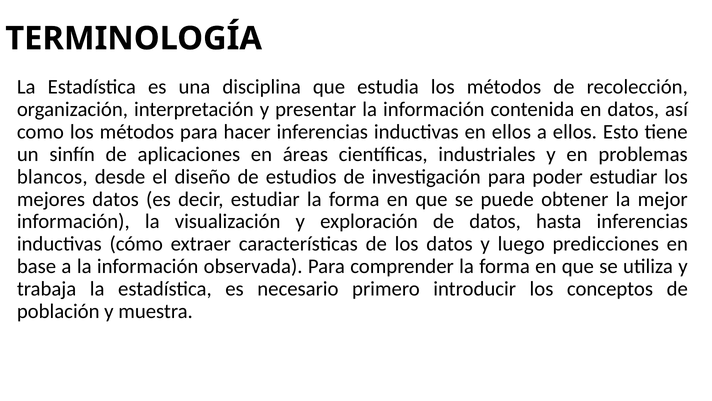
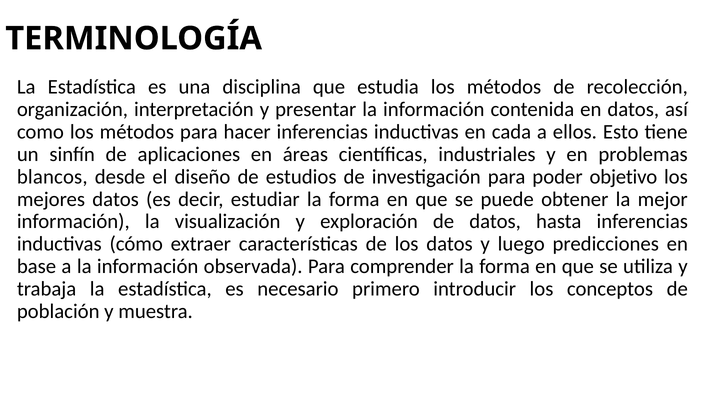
en ellos: ellos -> cada
poder estudiar: estudiar -> objetivo
